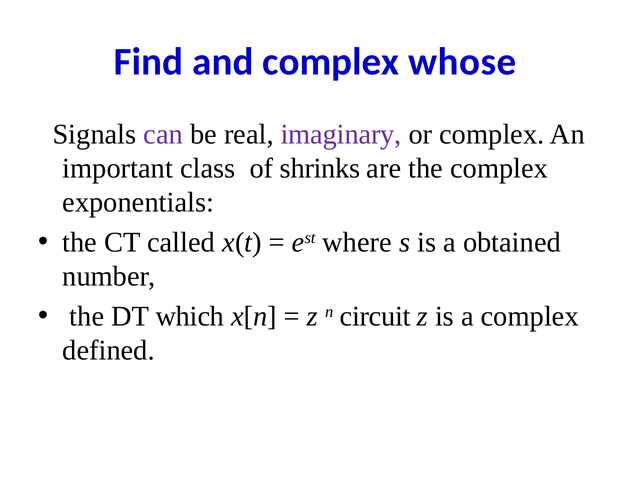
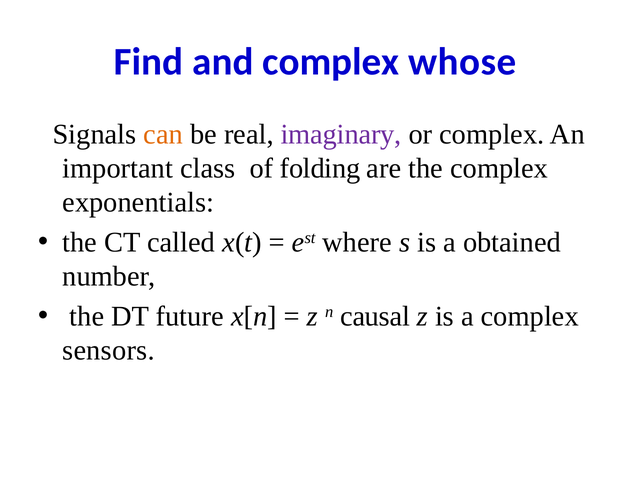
can colour: purple -> orange
shrinks: shrinks -> folding
which: which -> future
circuit: circuit -> causal
defined: defined -> sensors
